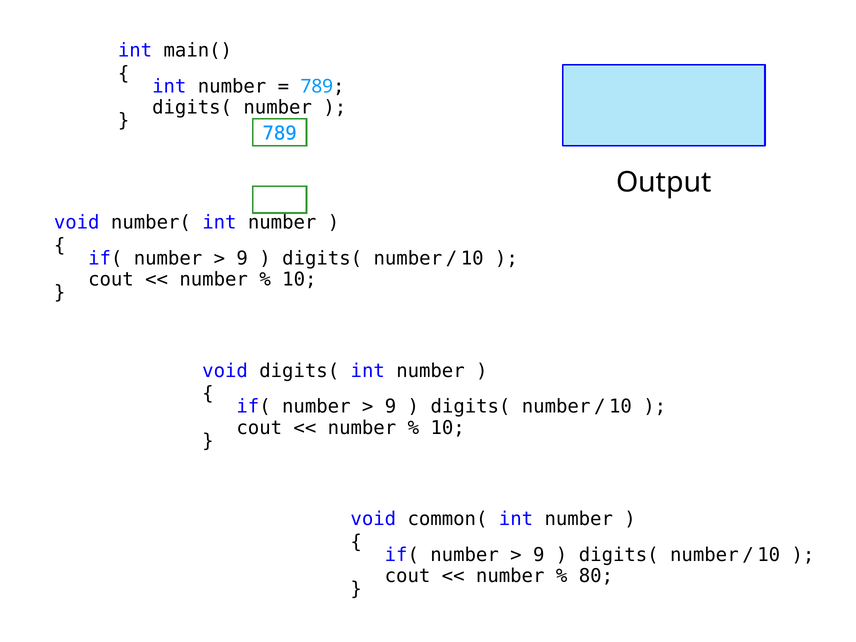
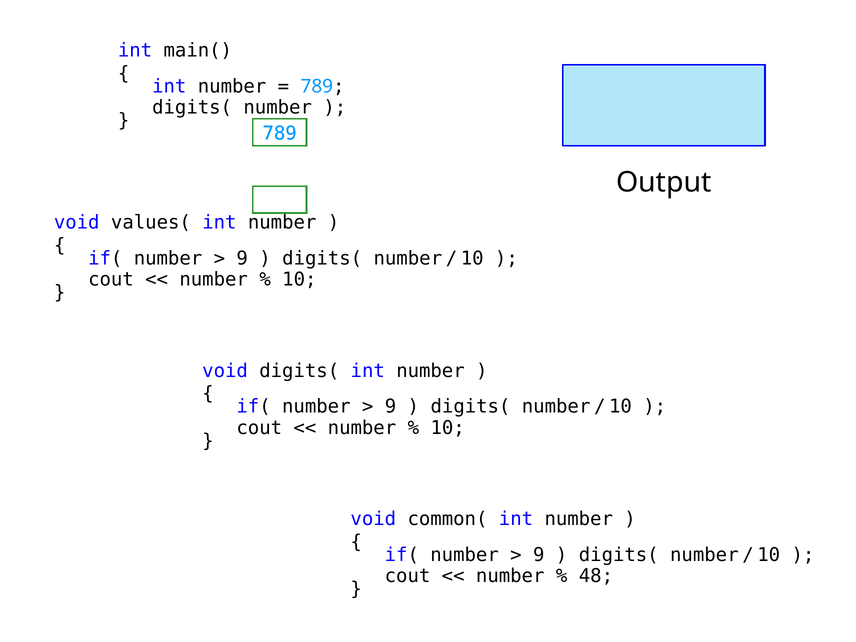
number(: number( -> values(
80: 80 -> 48
